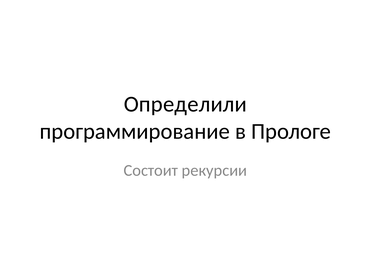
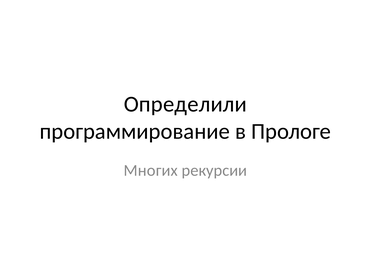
Состоит: Состоит -> Многих
